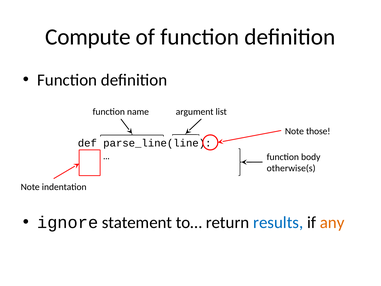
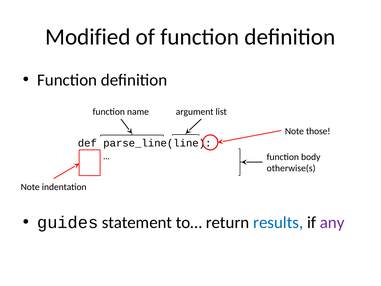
Compute: Compute -> Modified
ignore: ignore -> guides
any colour: orange -> purple
